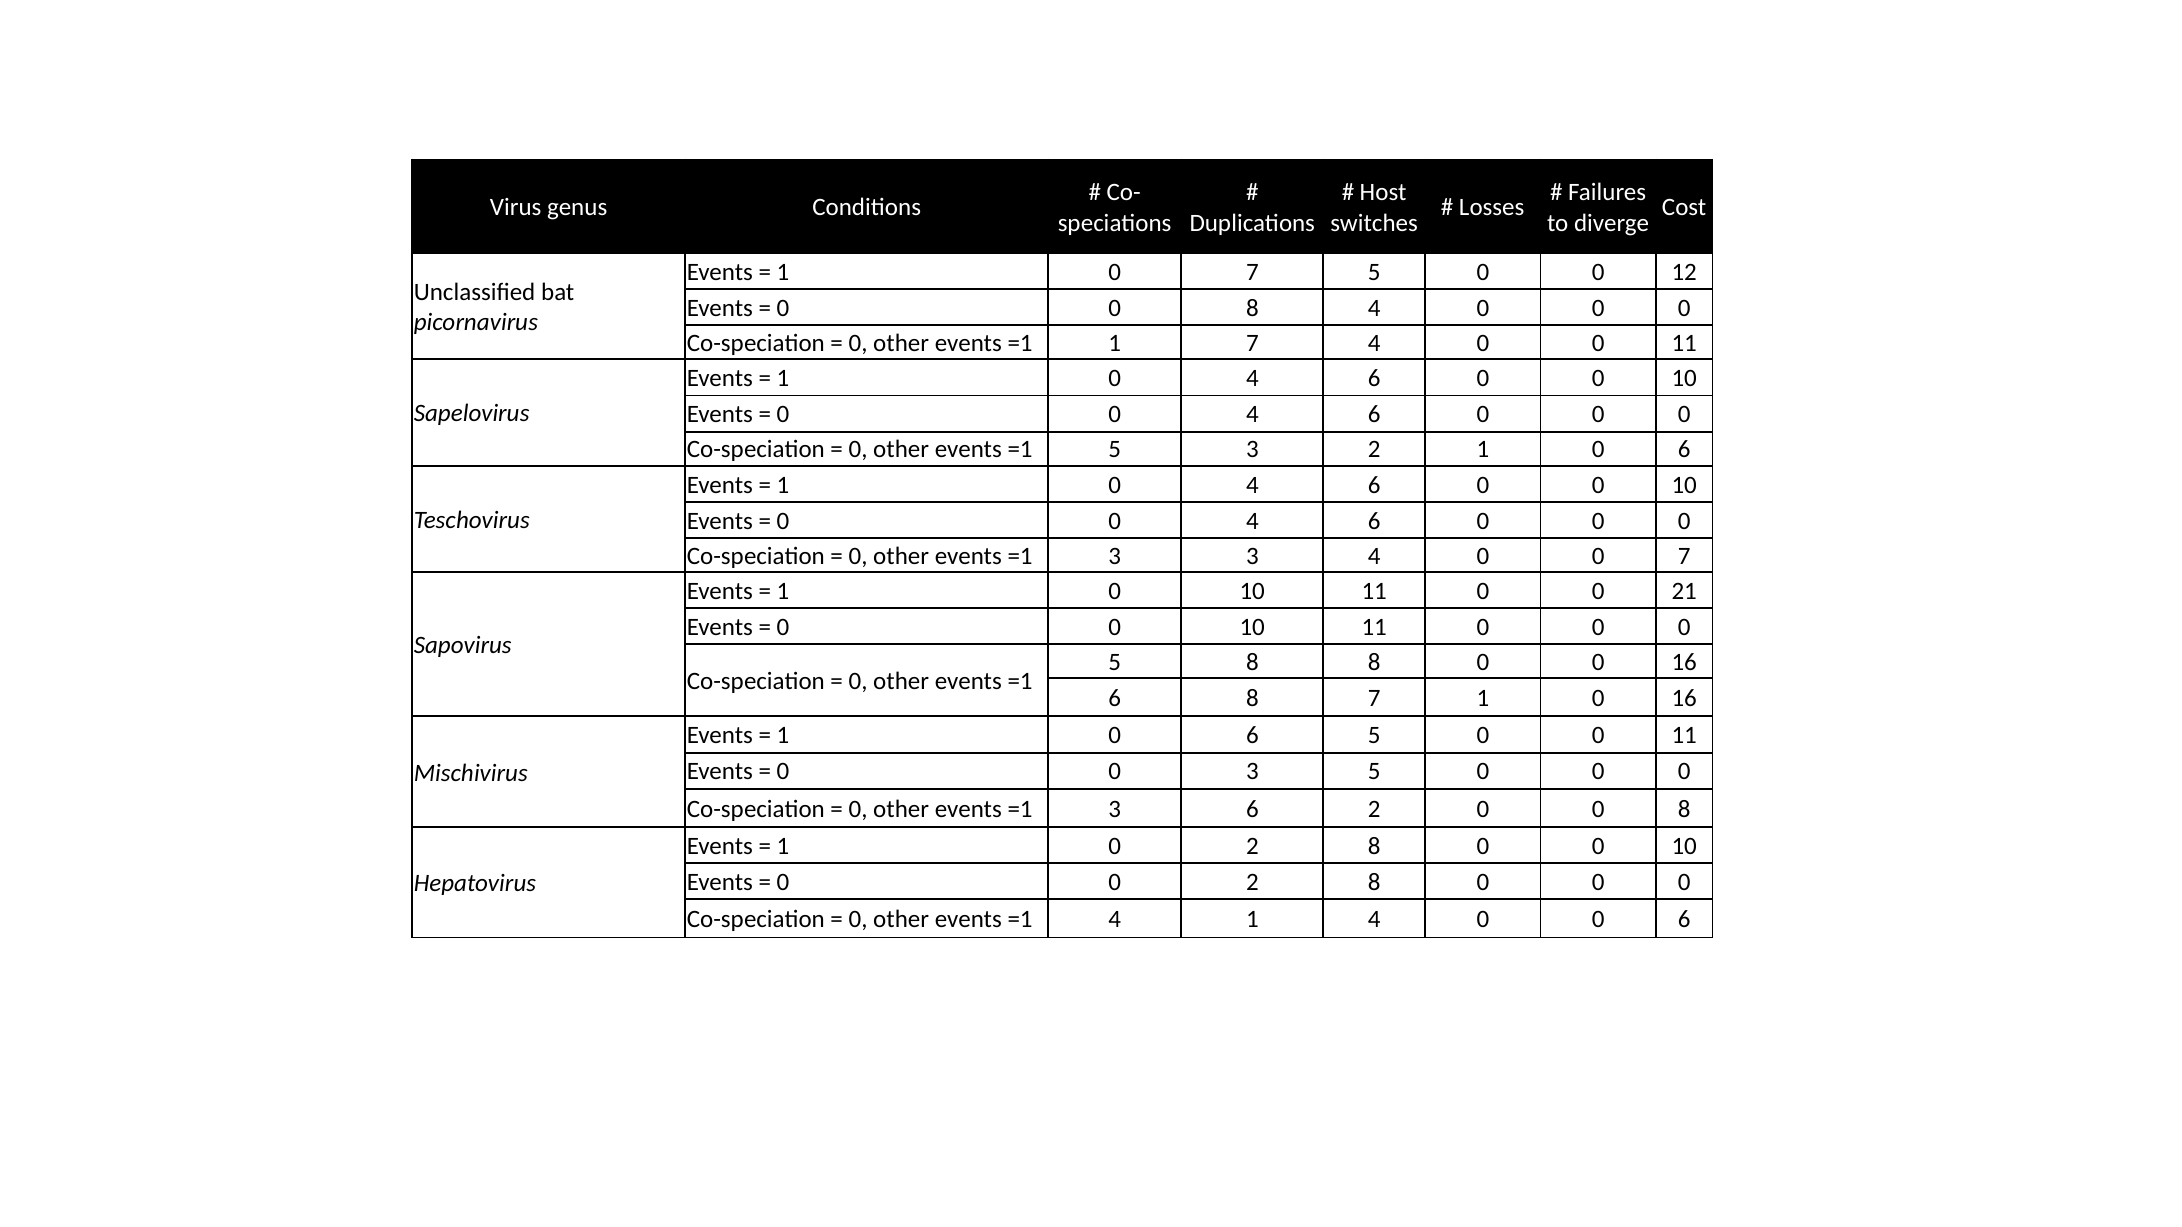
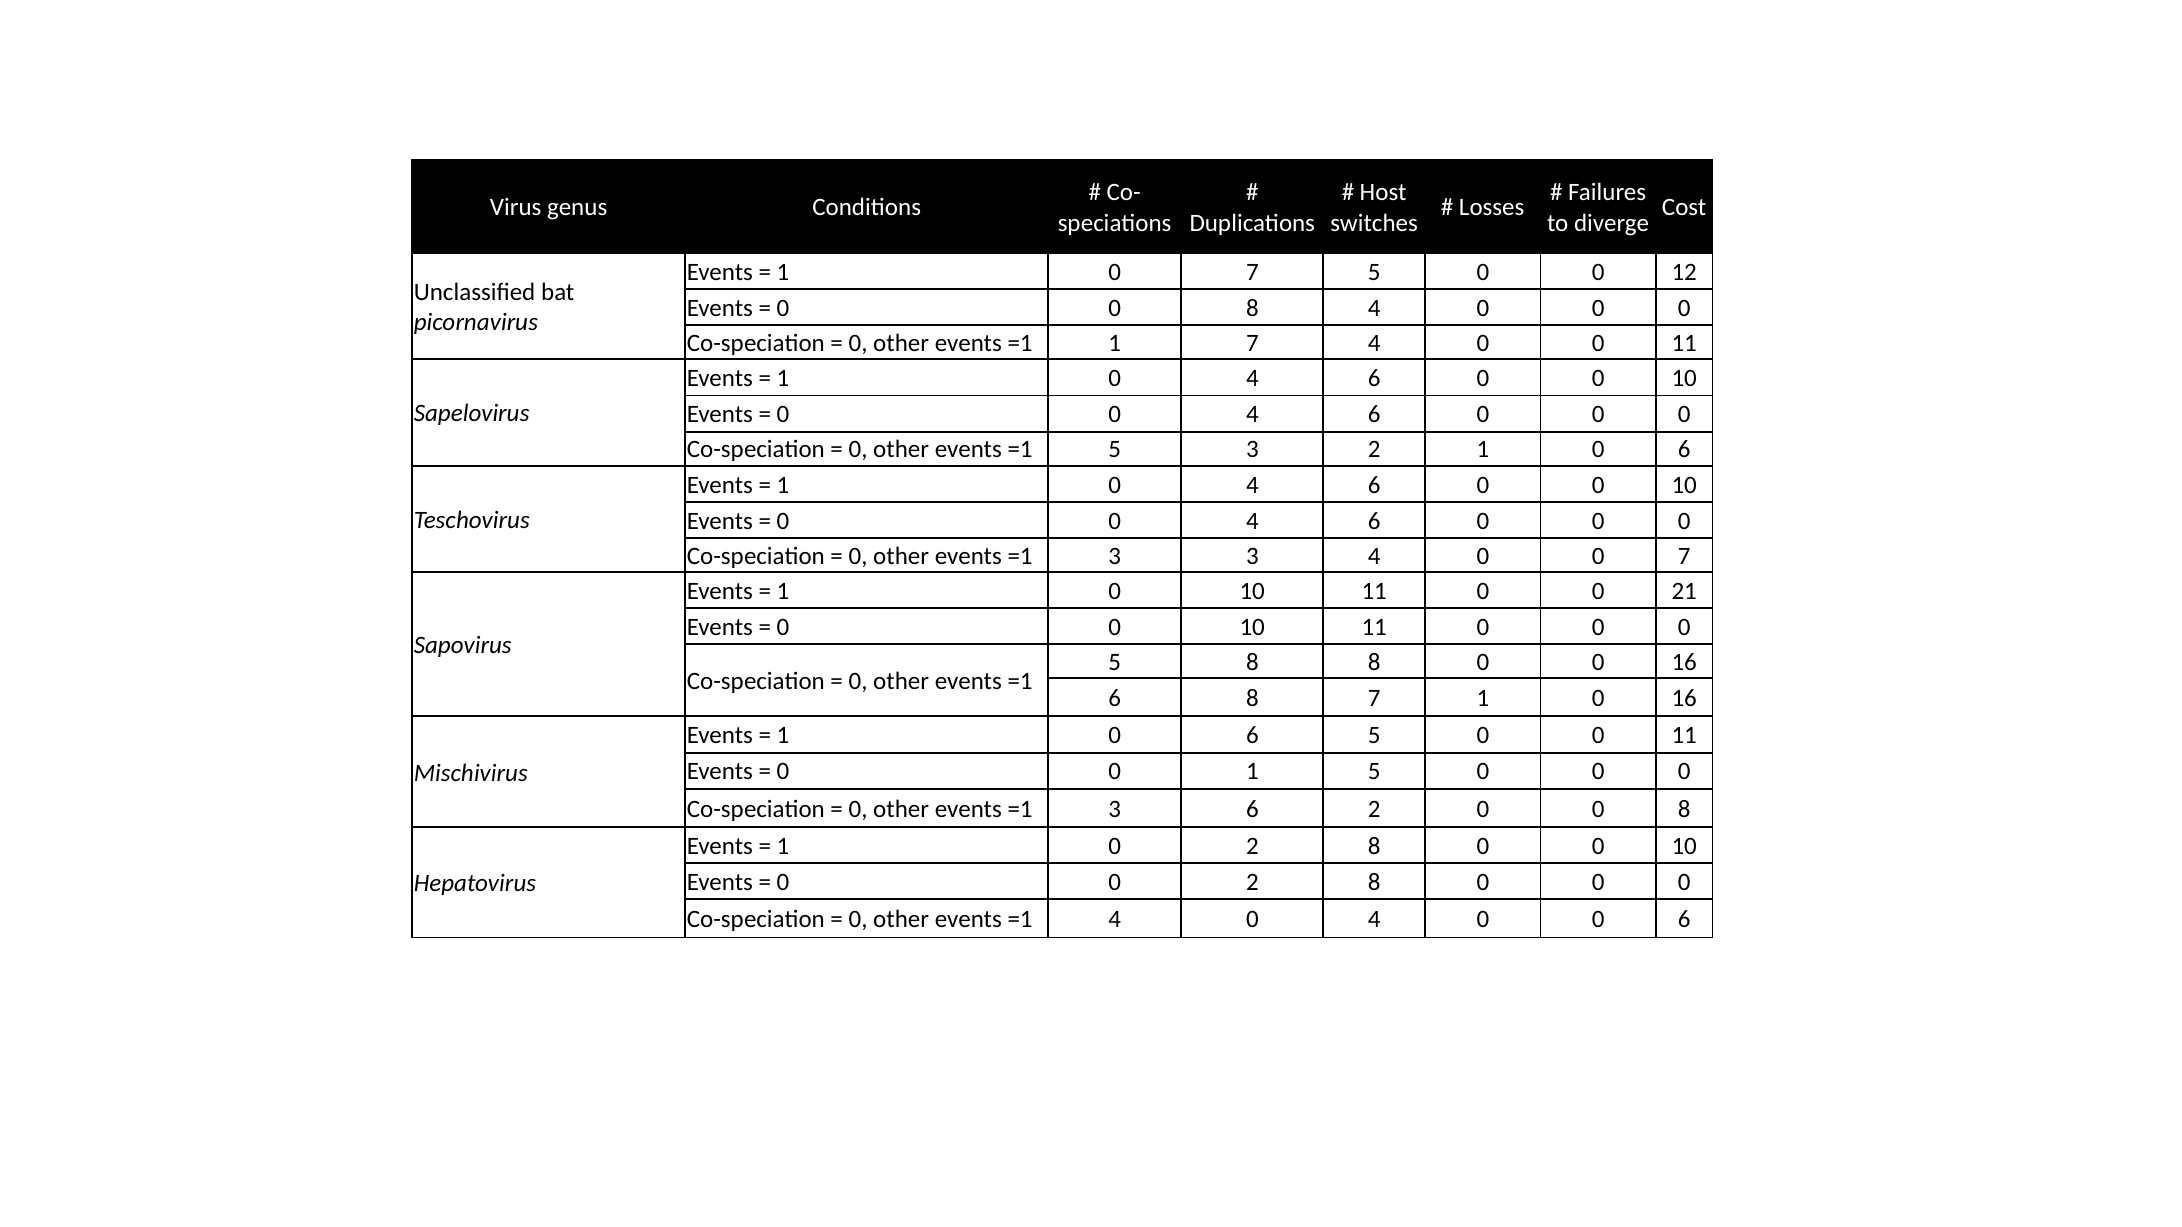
0 3: 3 -> 1
=1 4 1: 1 -> 0
